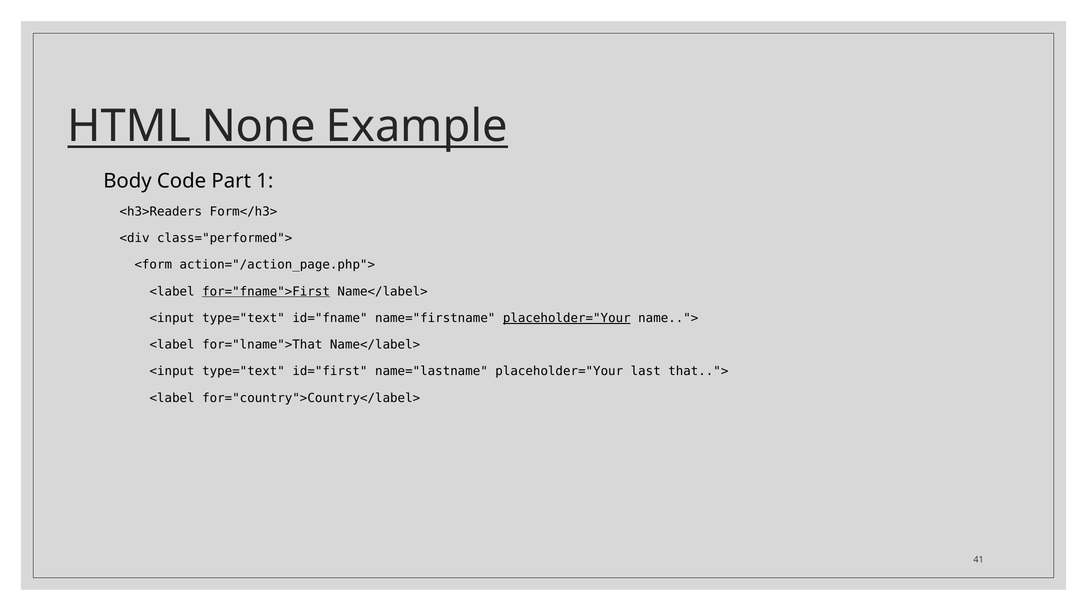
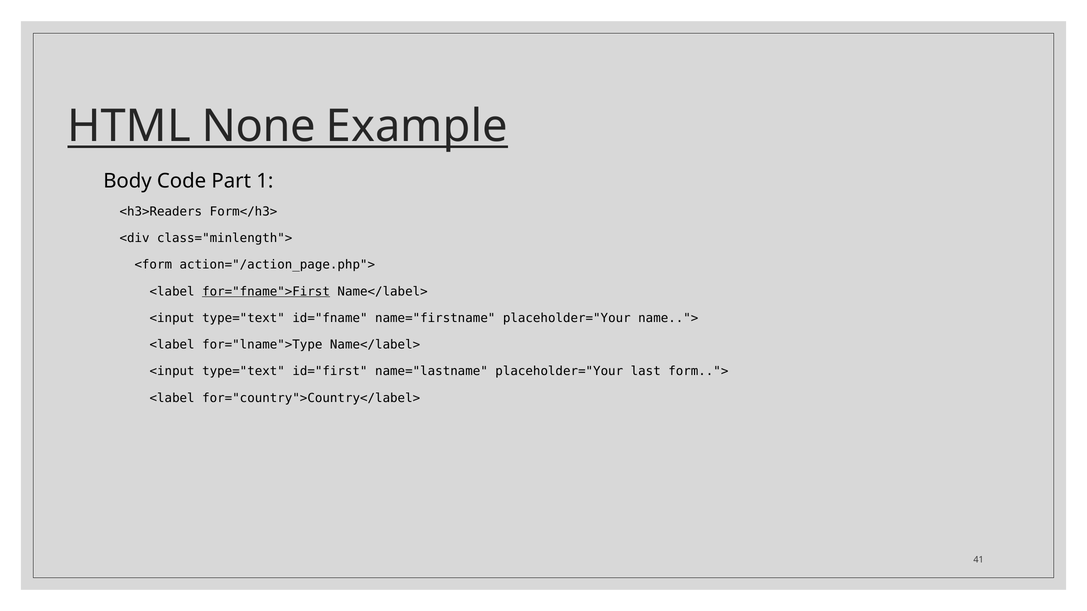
class="performed">: class="performed"> -> class="minlength">
placeholder="Your at (567, 318) underline: present -> none
for="lname">That: for="lname">That -> for="lname">Type
that..">: that.."> -> form..">
